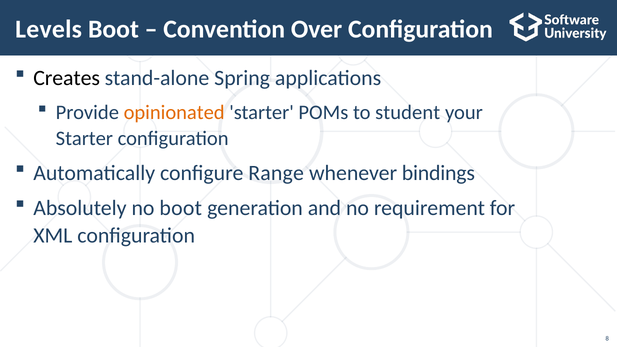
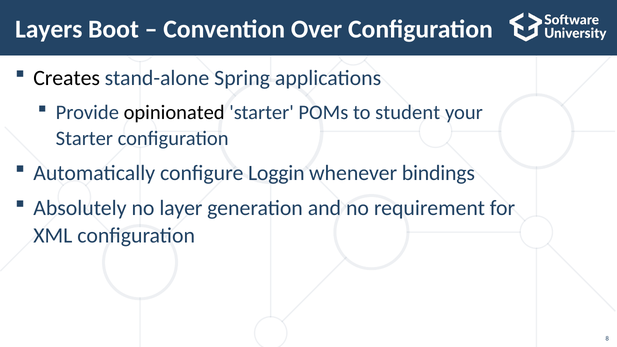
Levels: Levels -> Layers
opinionated colour: orange -> black
Range: Range -> Loggin
no boot: boot -> layer
